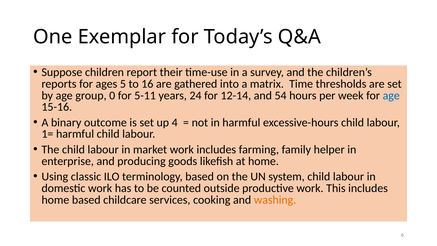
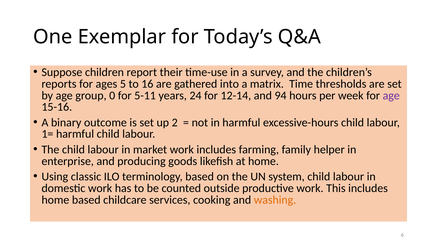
54: 54 -> 94
age at (391, 95) colour: blue -> purple
4: 4 -> 2
